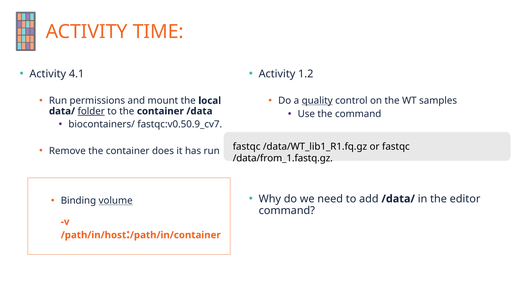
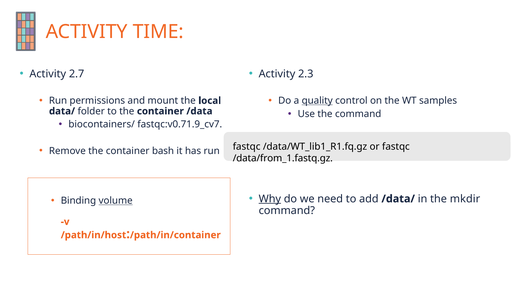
4.1: 4.1 -> 2.7
1.2: 1.2 -> 2.3
folder underline: present -> none
fastqc:v0.50.9_cv7: fastqc:v0.50.9_cv7 -> fastqc:v0.71.9_cv7
does: does -> bash
Why underline: none -> present
editor: editor -> mkdir
